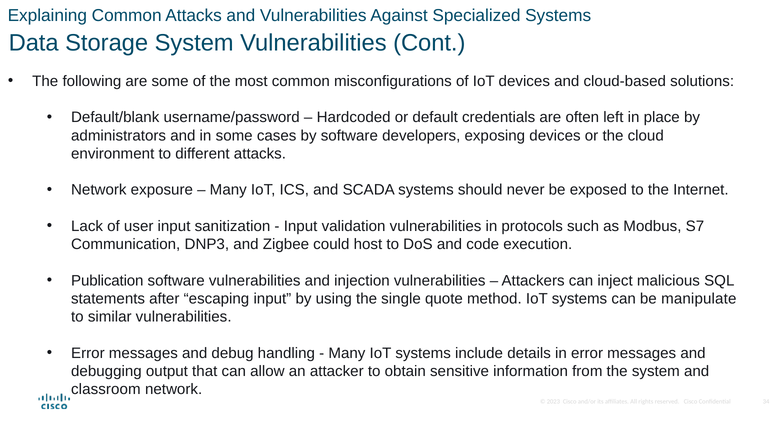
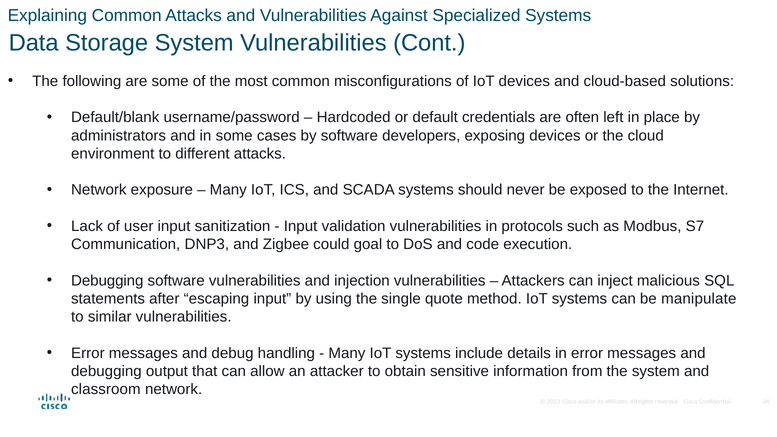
host: host -> goal
Publication at (107, 281): Publication -> Debugging
